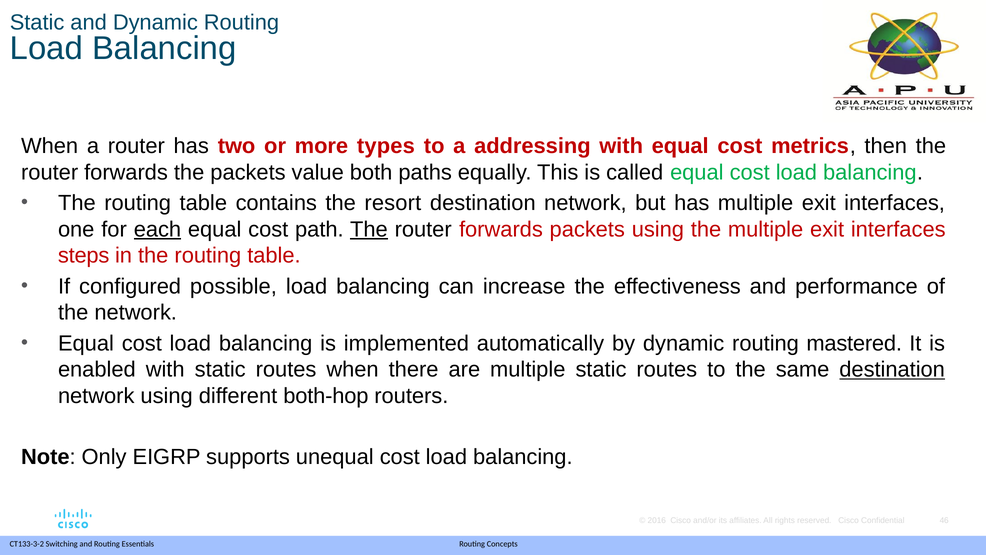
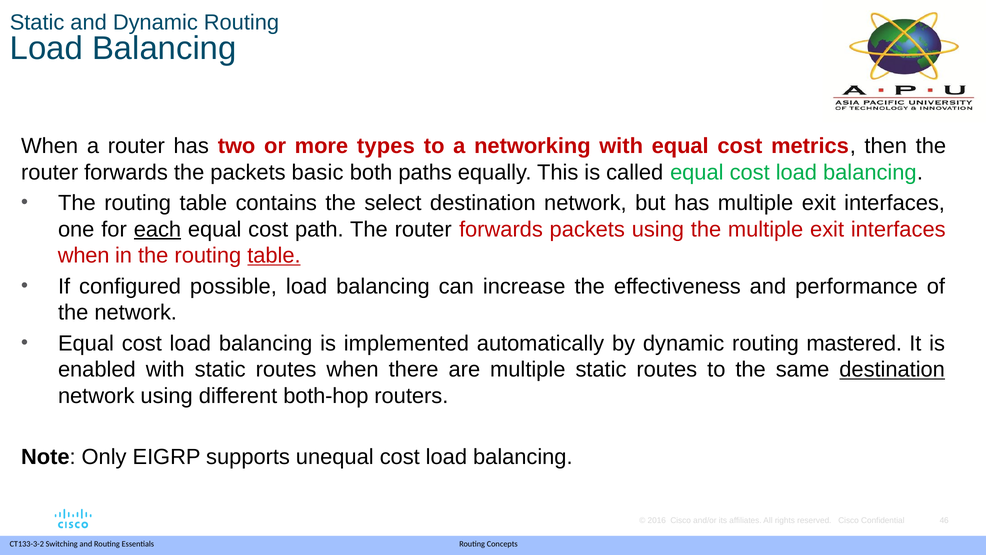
addressing: addressing -> networking
value: value -> basic
resort: resort -> select
The at (369, 229) underline: present -> none
steps at (84, 255): steps -> when
table at (274, 255) underline: none -> present
